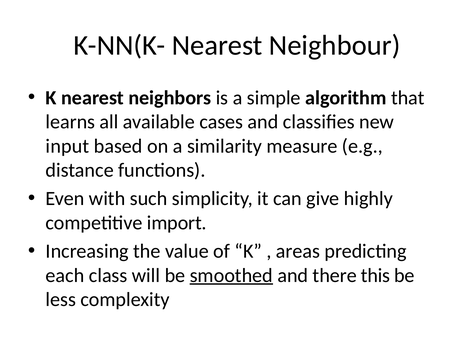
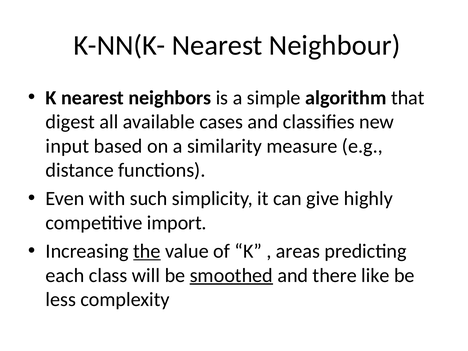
learns: learns -> digest
the underline: none -> present
this: this -> like
